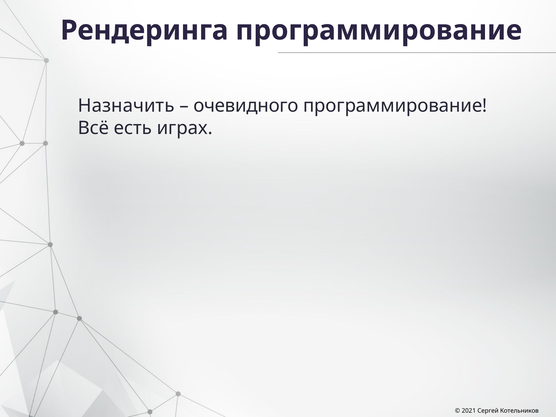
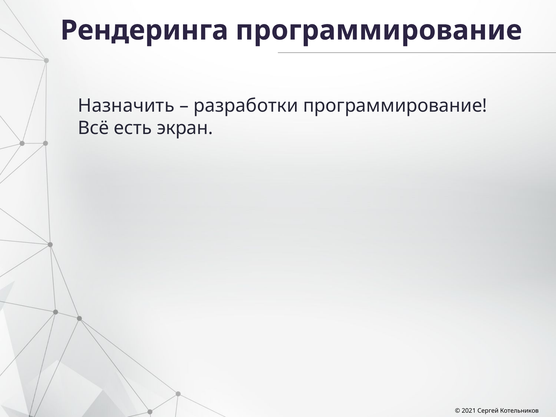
очевидного: очевидного -> разработки
играх: играх -> экран
